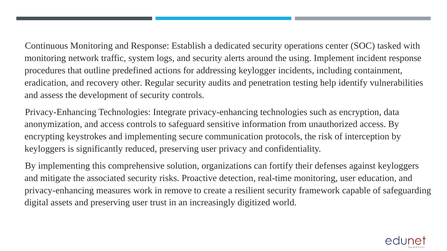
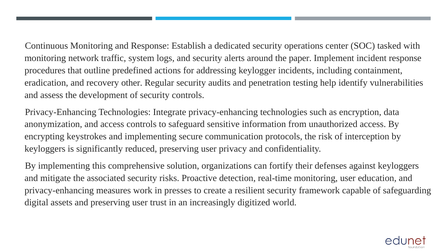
using: using -> paper
remove: remove -> presses
